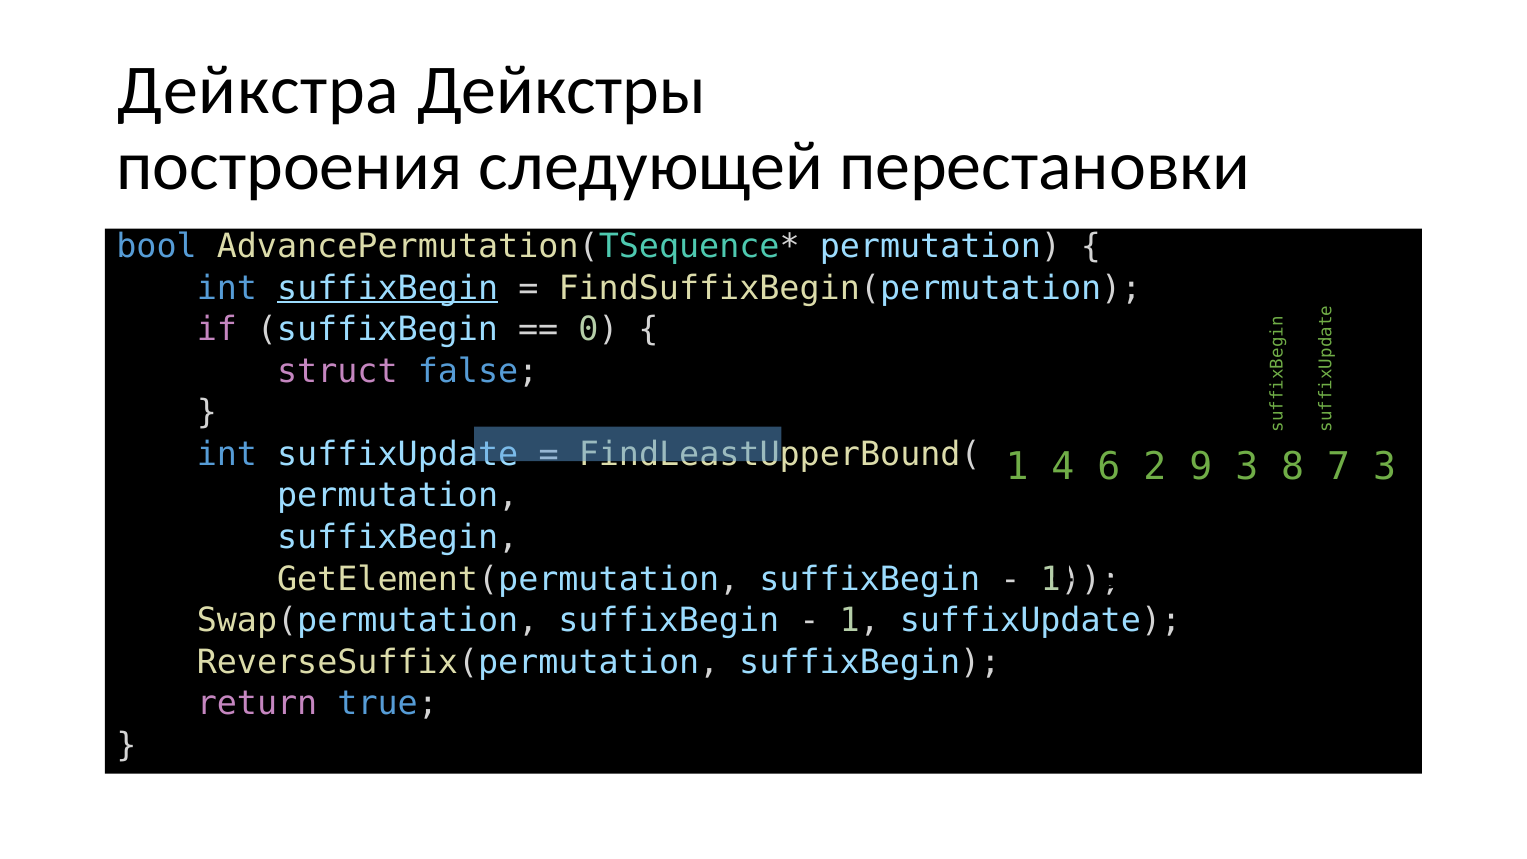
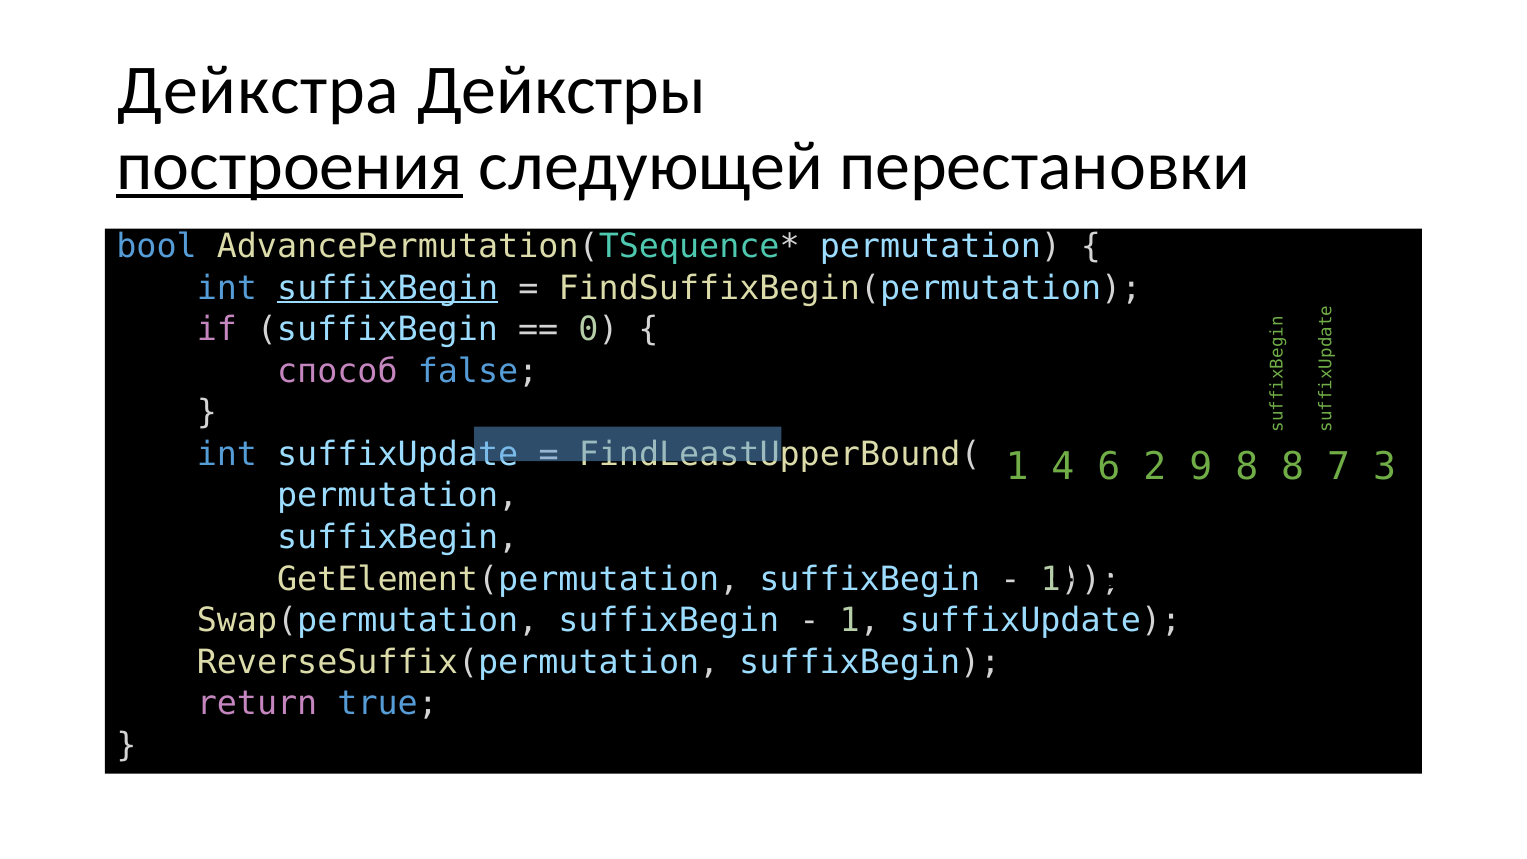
построения underline: none -> present
struct: struct -> способ
9 3: 3 -> 8
